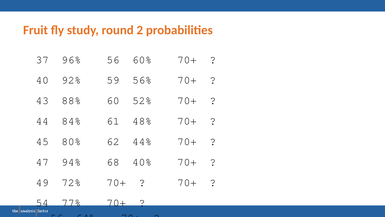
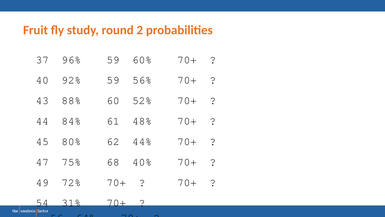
96% 56: 56 -> 59
94%: 94% -> 75%
77%: 77% -> 31%
